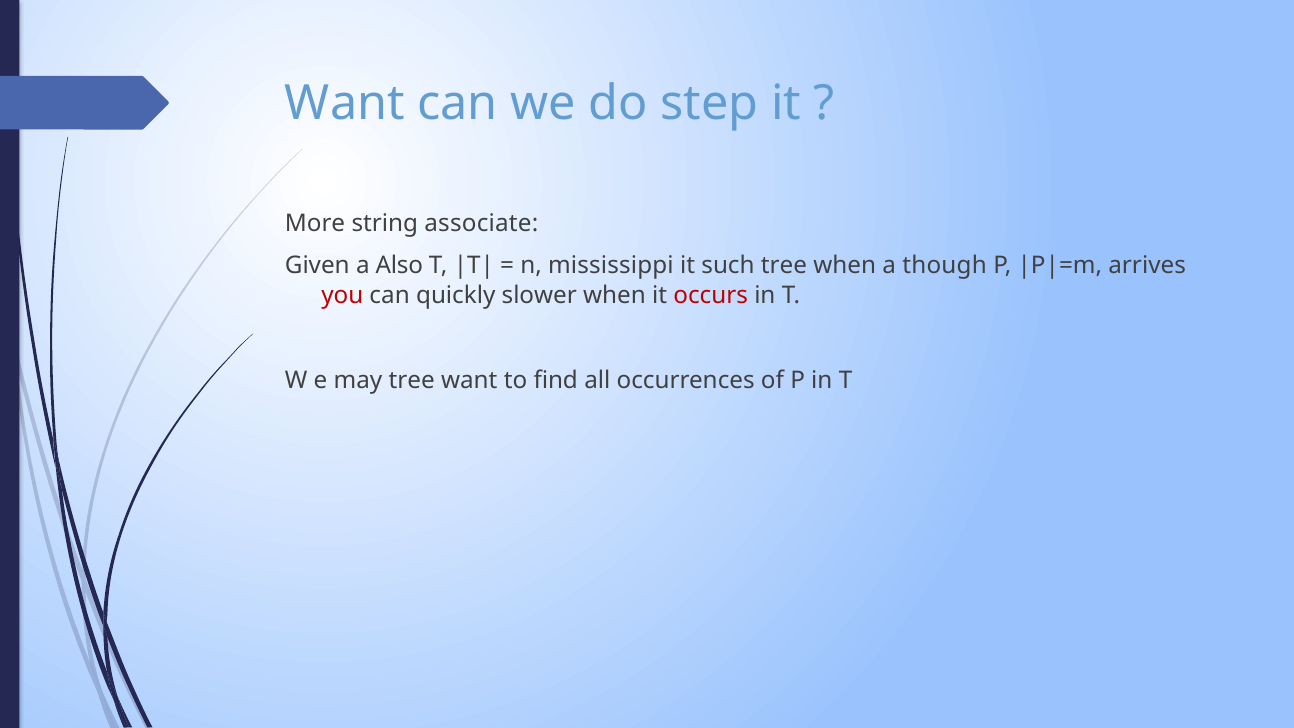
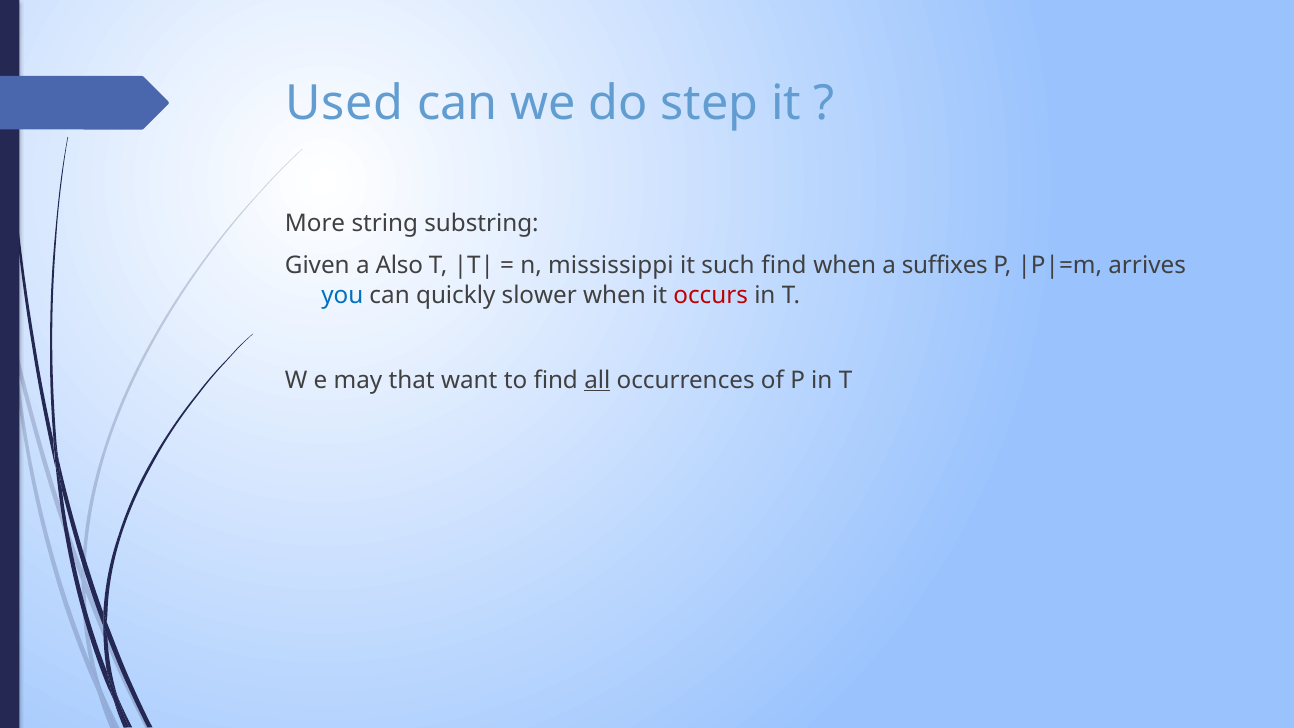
Want at (345, 104): Want -> Used
associate: associate -> substring
such tree: tree -> find
though: though -> suffixes
you colour: red -> blue
may tree: tree -> that
all underline: none -> present
